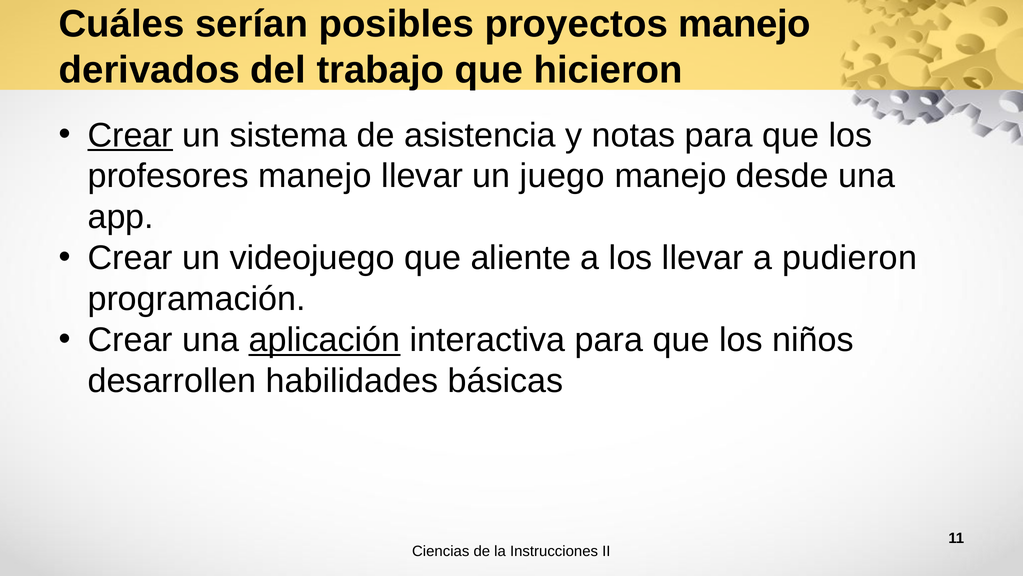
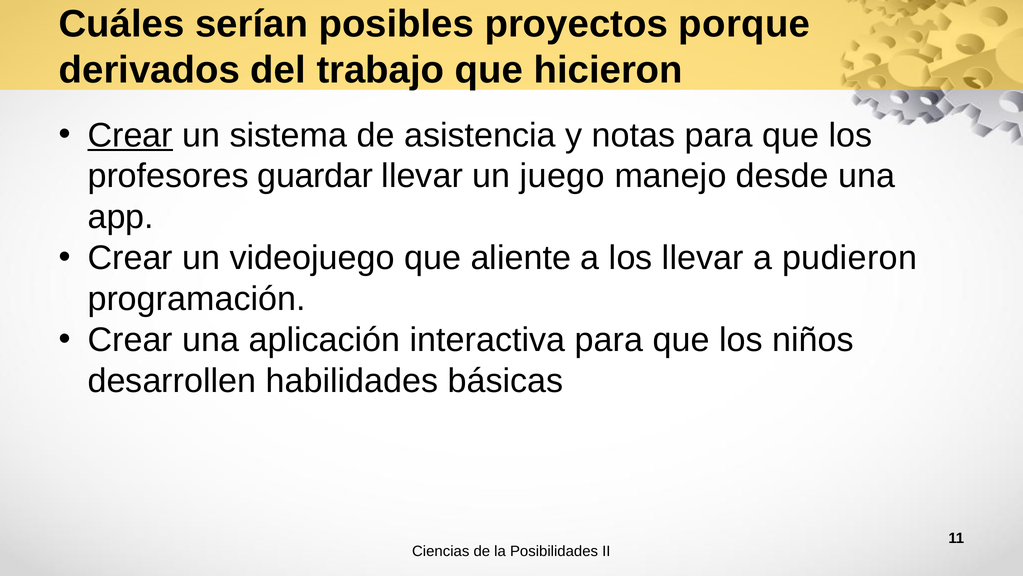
proyectos manejo: manejo -> porque
profesores manejo: manejo -> guardar
aplicación underline: present -> none
Instrucciones: Instrucciones -> Posibilidades
